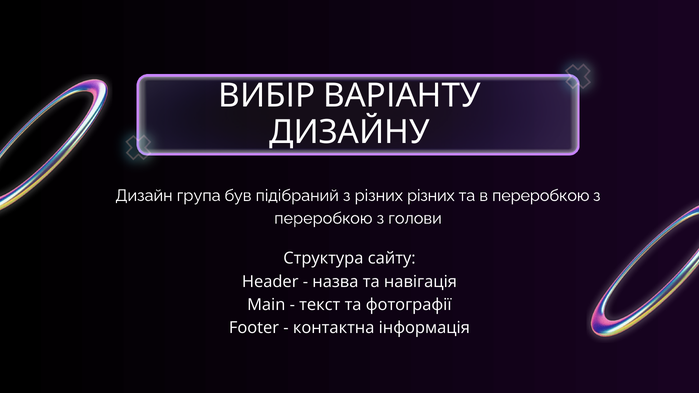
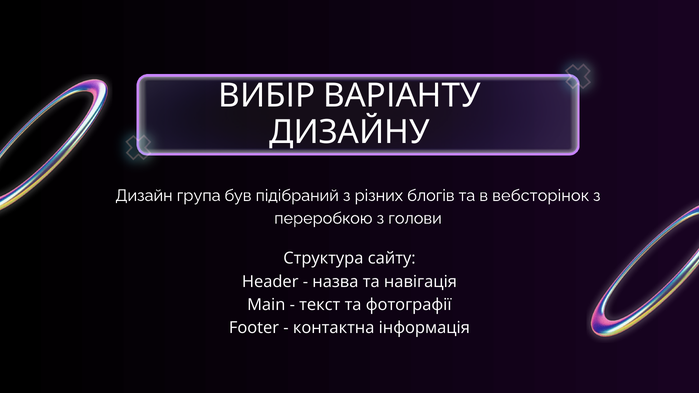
різних різних: різних -> блогів
в переробкою: переробкою -> вебсторінок
